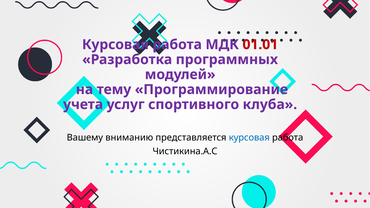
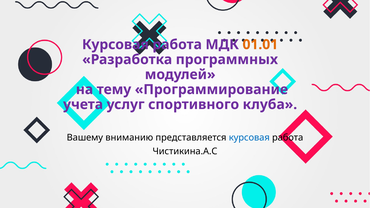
01.01 colour: red -> orange
